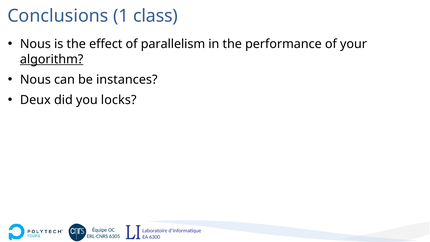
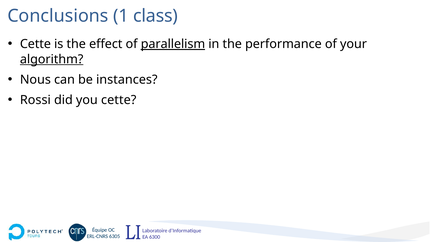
Nous at (35, 44): Nous -> Cette
parallelism underline: none -> present
Deux: Deux -> Rossi
you locks: locks -> cette
